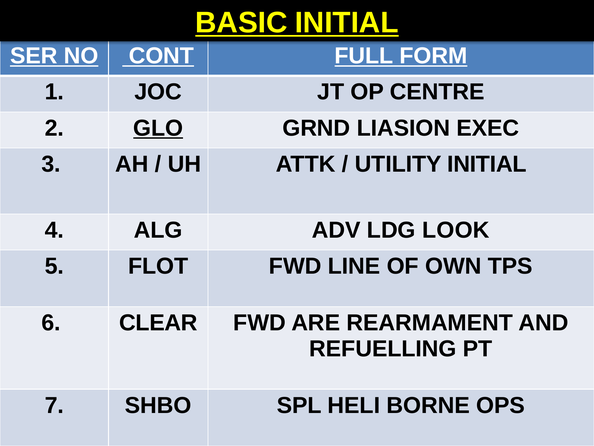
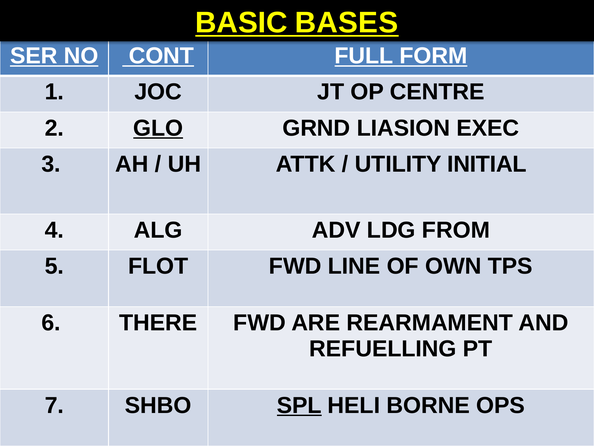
BASIC INITIAL: INITIAL -> BASES
LOOK: LOOK -> FROM
CLEAR: CLEAR -> THERE
SPL underline: none -> present
